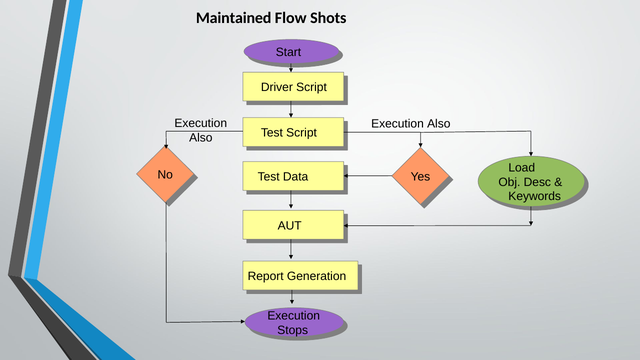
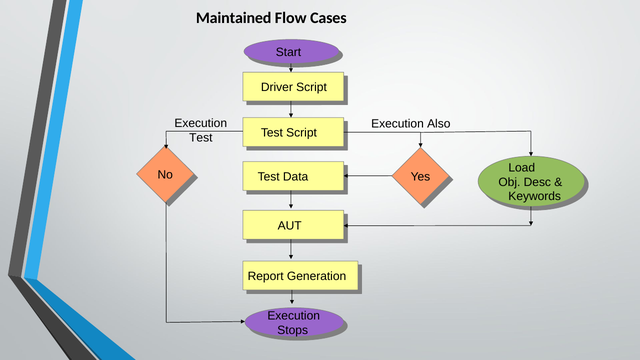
Shots: Shots -> Cases
Also at (201, 138): Also -> Test
